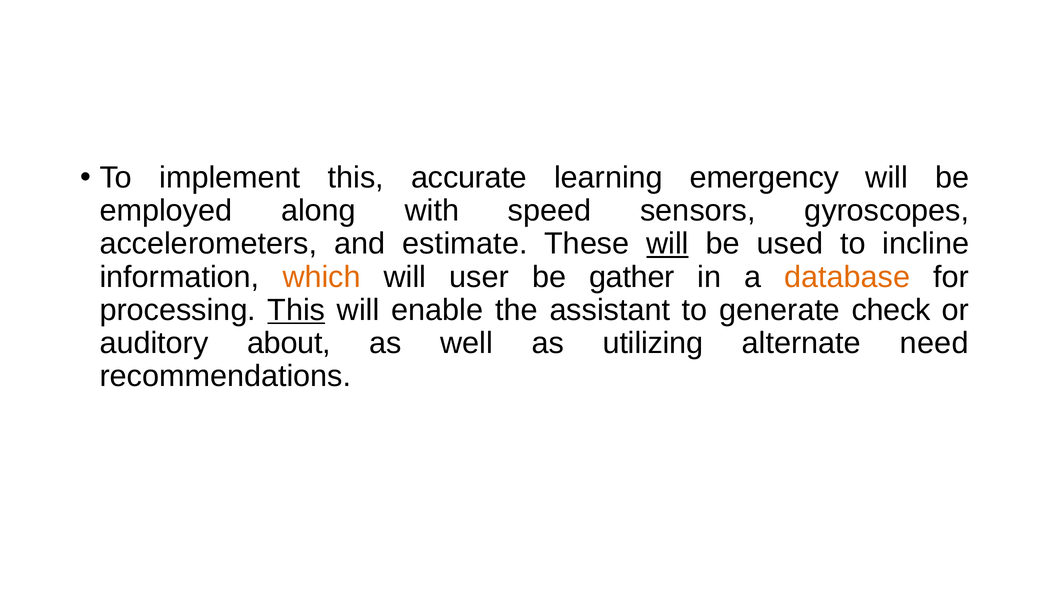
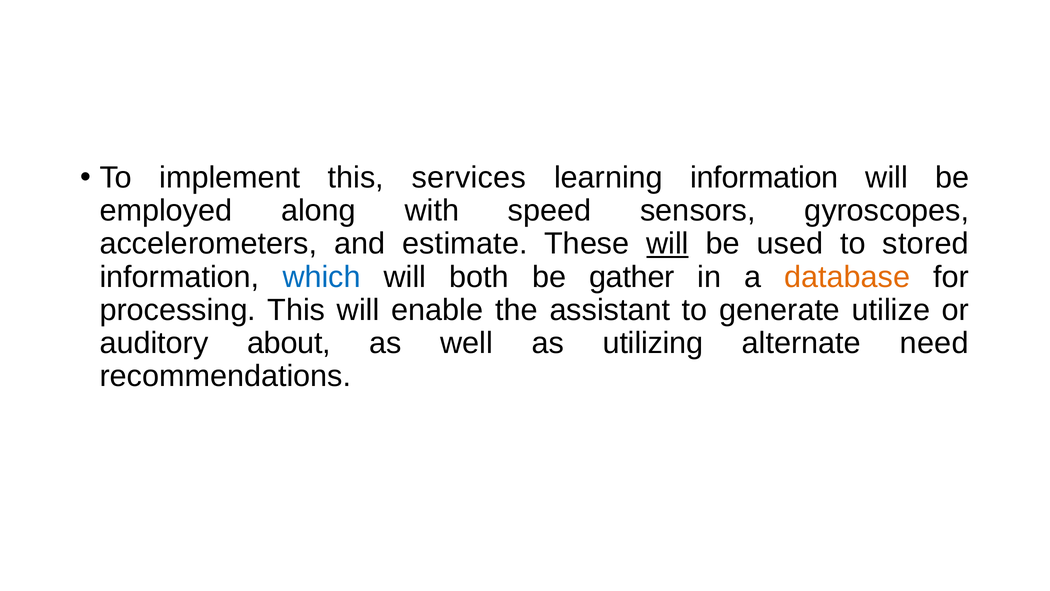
accurate: accurate -> services
learning emergency: emergency -> information
incline: incline -> stored
which colour: orange -> blue
user: user -> both
This at (296, 310) underline: present -> none
check: check -> utilize
